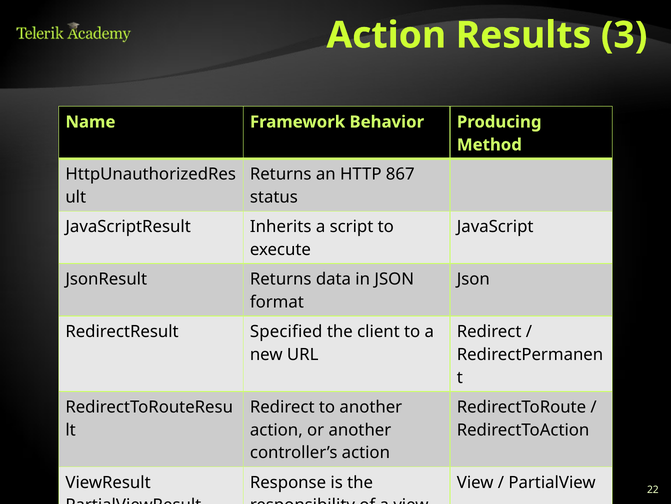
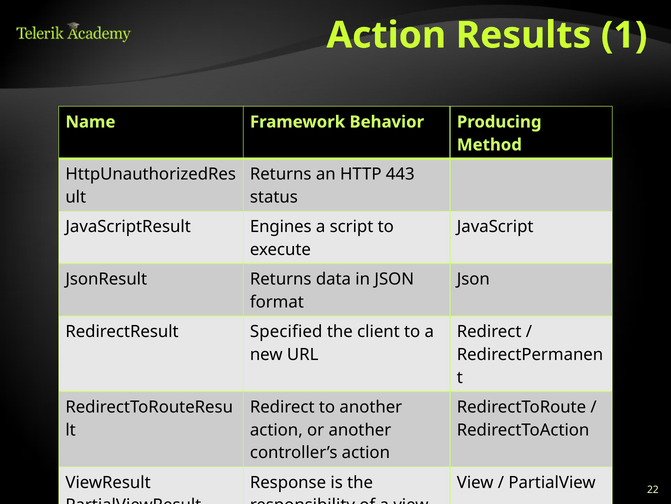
3: 3 -> 1
867: 867 -> 443
Inherits: Inherits -> Engines
